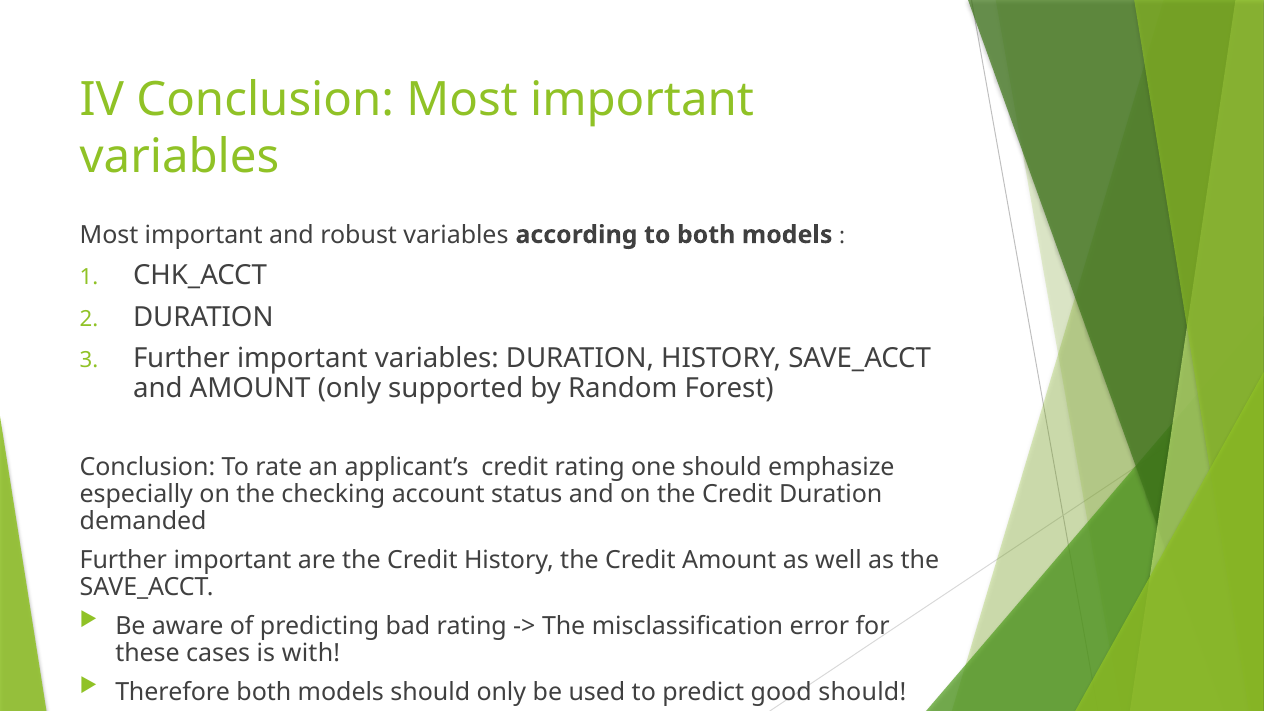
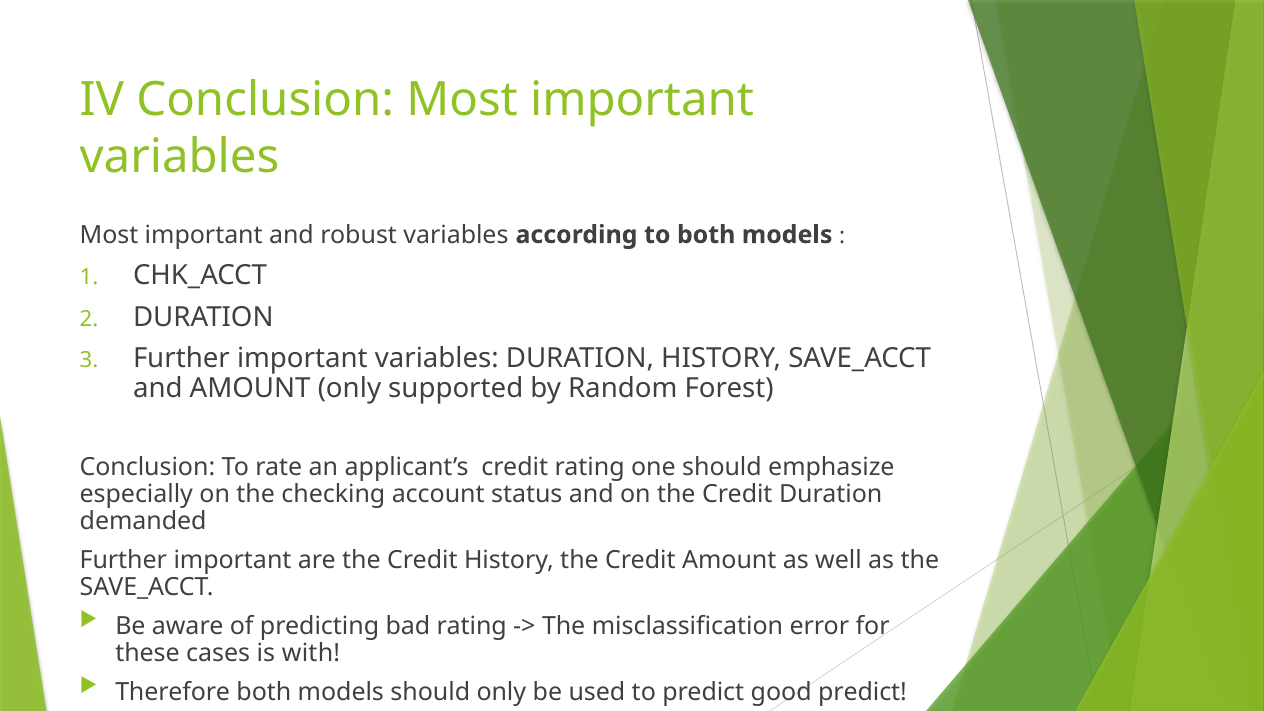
good should: should -> predict
